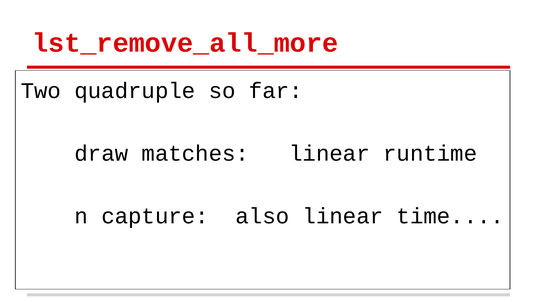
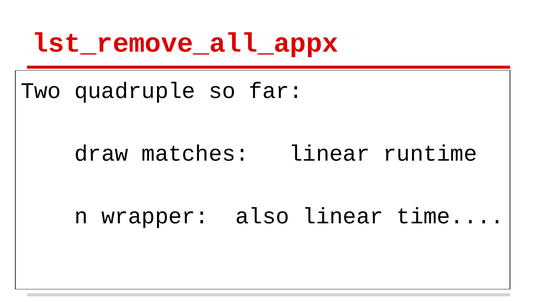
lst_remove_all_more: lst_remove_all_more -> lst_remove_all_appx
capture: capture -> wrapper
